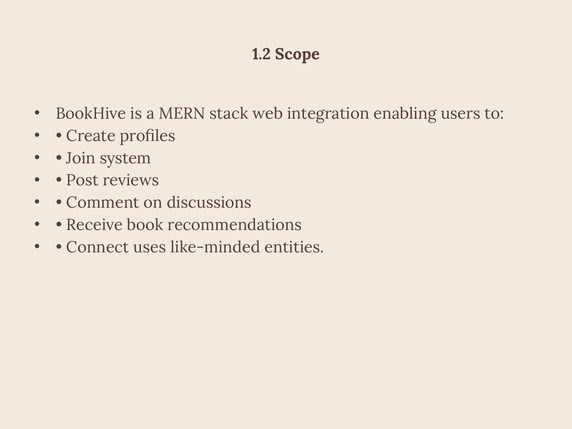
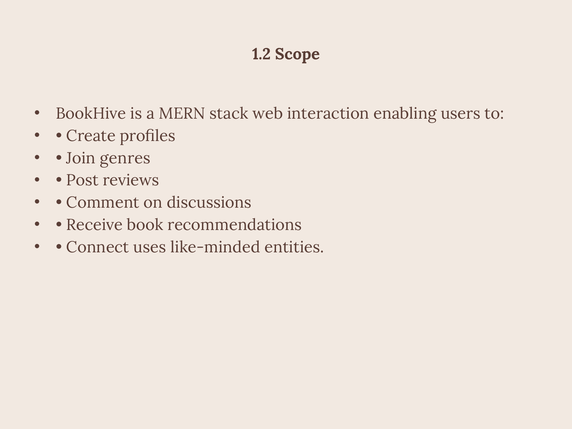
integration: integration -> interaction
system: system -> genres
